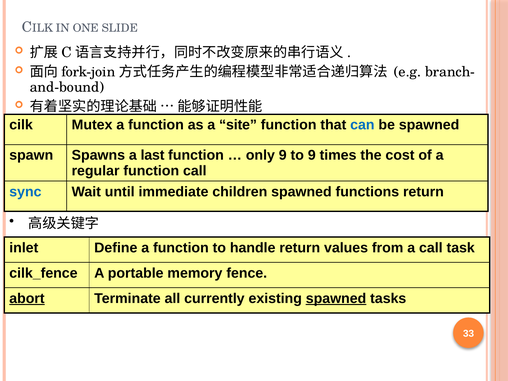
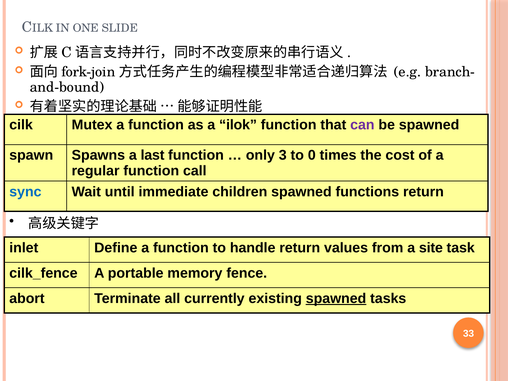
site: site -> ilok
can colour: blue -> purple
only 9: 9 -> 3
to 9: 9 -> 0
a call: call -> site
abort underline: present -> none
